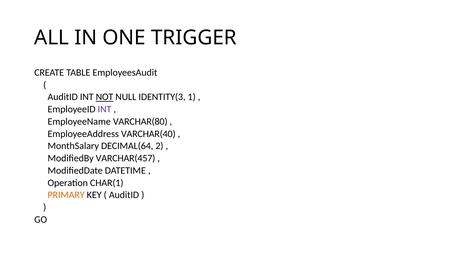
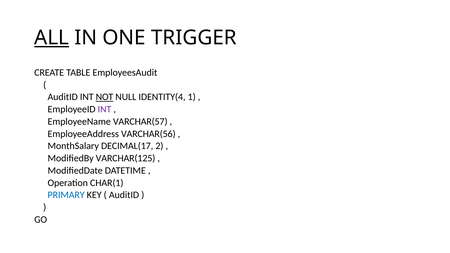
ALL underline: none -> present
IDENTITY(3: IDENTITY(3 -> IDENTITY(4
VARCHAR(80: VARCHAR(80 -> VARCHAR(57
VARCHAR(40: VARCHAR(40 -> VARCHAR(56
DECIMAL(64: DECIMAL(64 -> DECIMAL(17
VARCHAR(457: VARCHAR(457 -> VARCHAR(125
PRIMARY colour: orange -> blue
